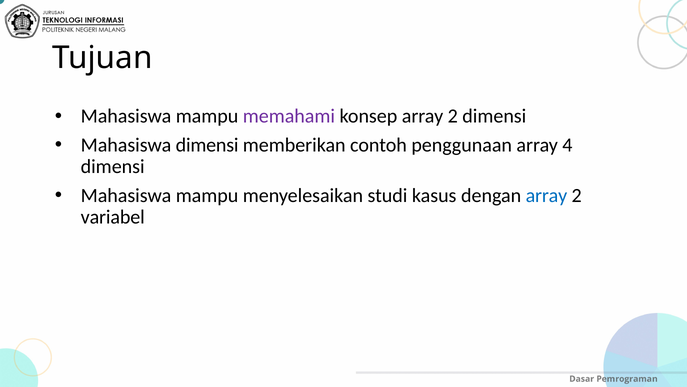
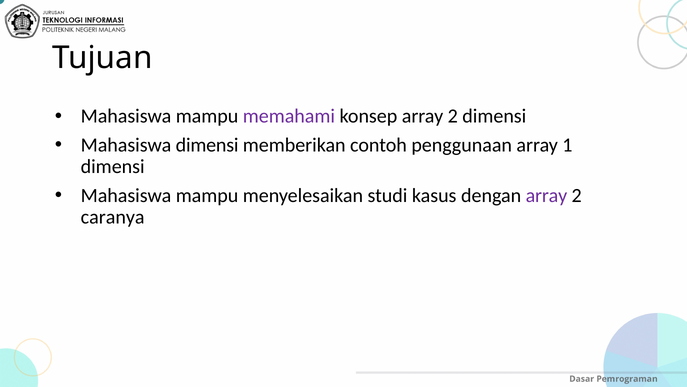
4: 4 -> 1
array at (546, 195) colour: blue -> purple
variabel: variabel -> caranya
